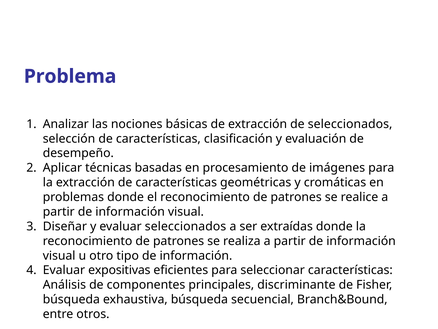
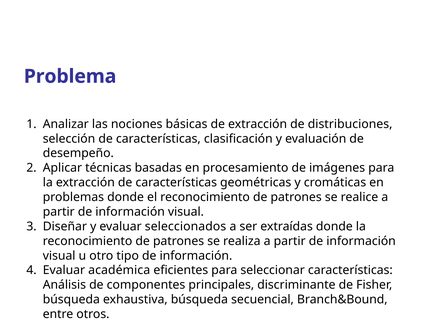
de seleccionados: seleccionados -> distribuciones
expositivas: expositivas -> académica
